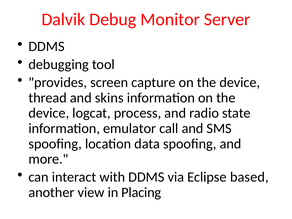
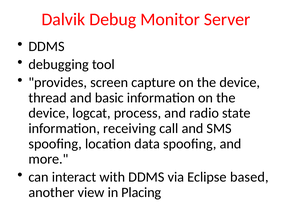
skins: skins -> basic
emulator: emulator -> receiving
